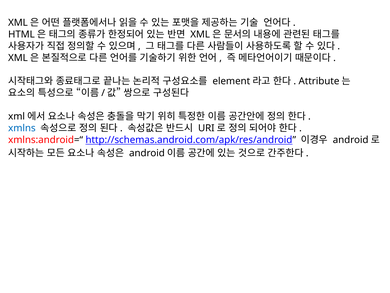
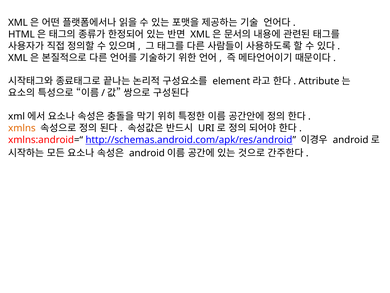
xmlns colour: blue -> orange
